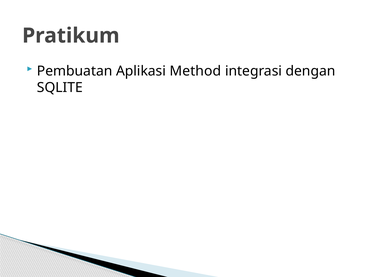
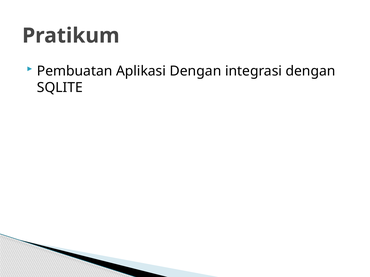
Aplikasi Method: Method -> Dengan
